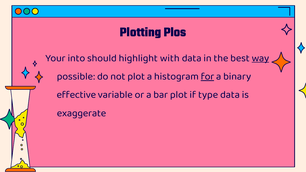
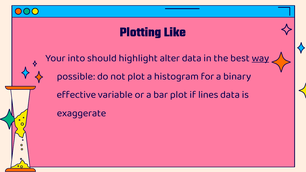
Plos: Plos -> Like
with: with -> alter
for underline: present -> none
type: type -> lines
